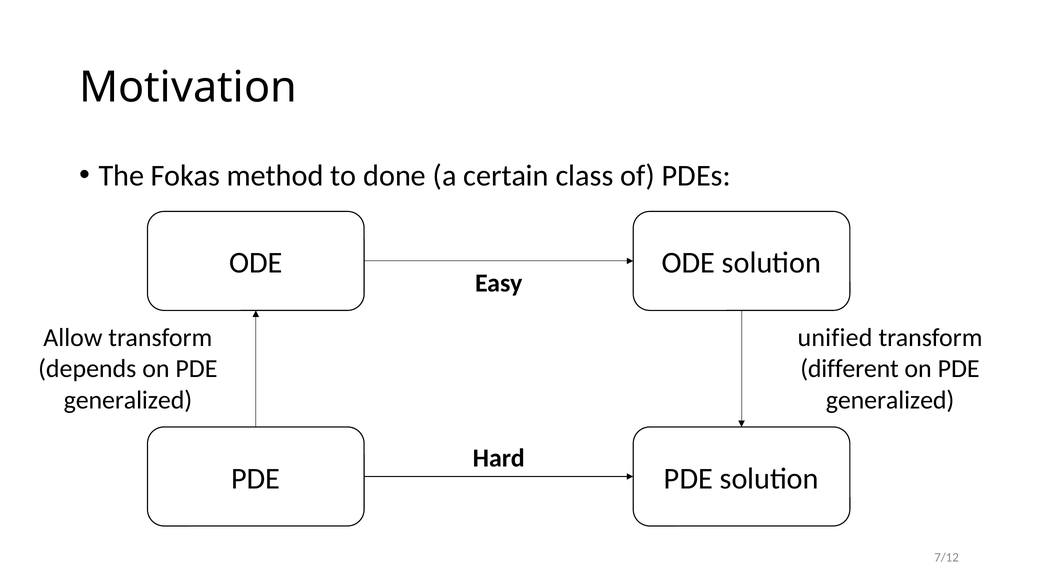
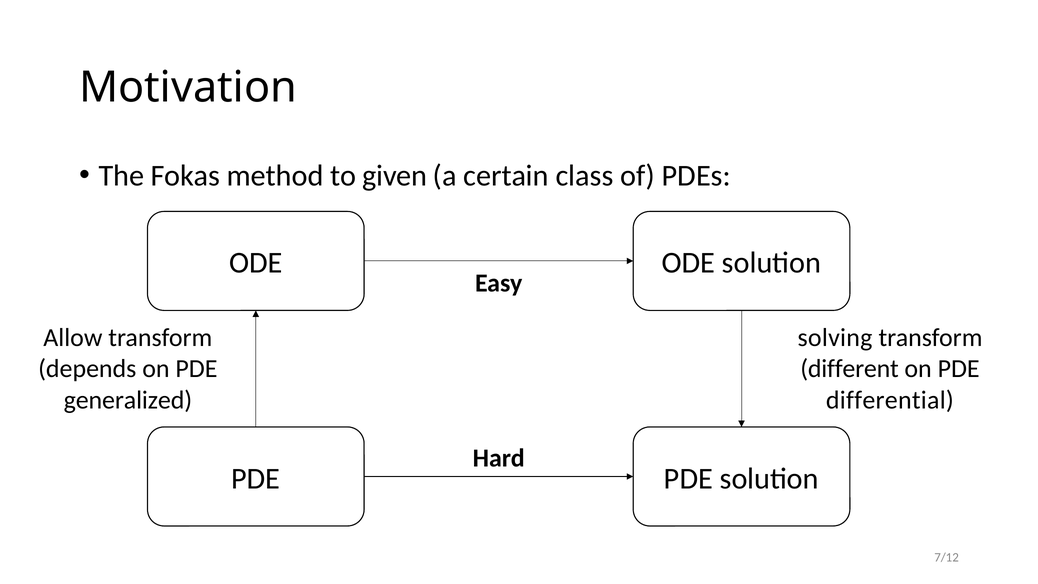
done: done -> given
unified: unified -> solving
generalized at (890, 400): generalized -> differential
